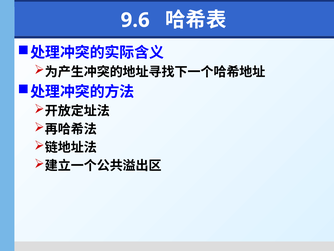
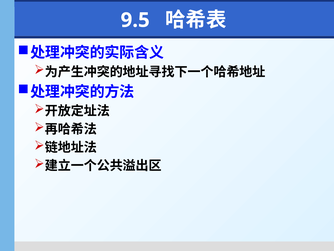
9.6: 9.6 -> 9.5
